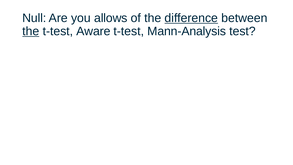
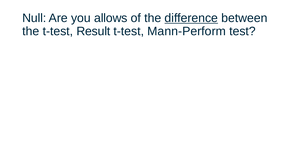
the at (31, 31) underline: present -> none
Aware: Aware -> Result
Mann-Analysis: Mann-Analysis -> Mann-Perform
